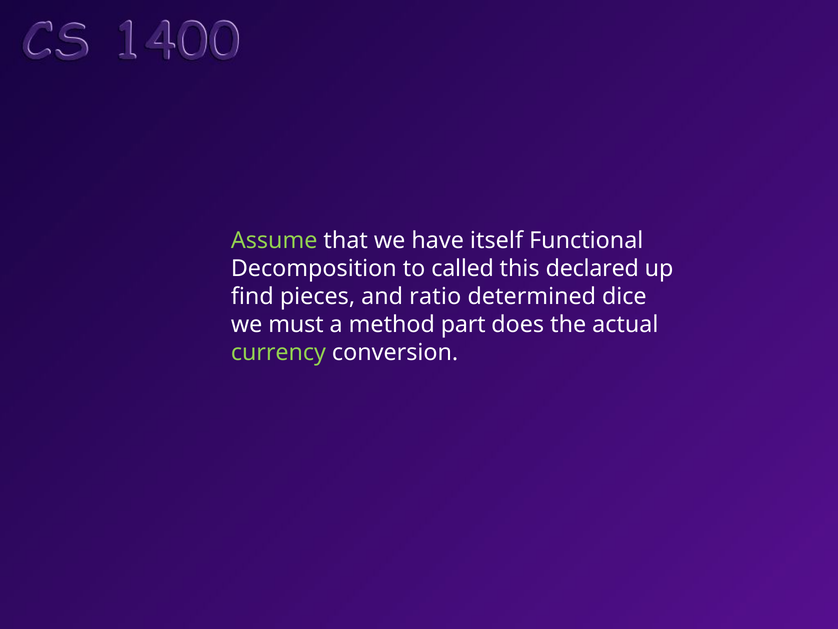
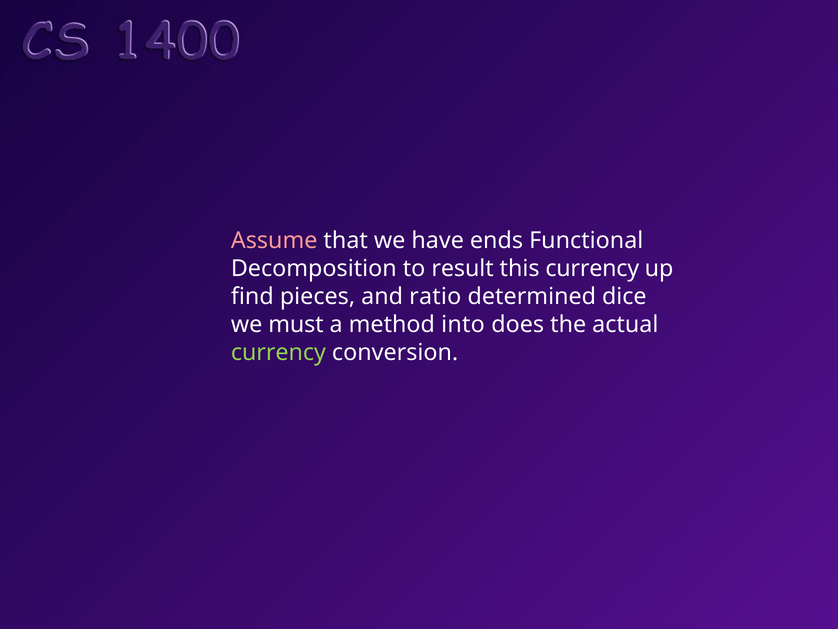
Assume colour: light green -> pink
itself: itself -> ends
called: called -> result
this declared: declared -> currency
part: part -> into
